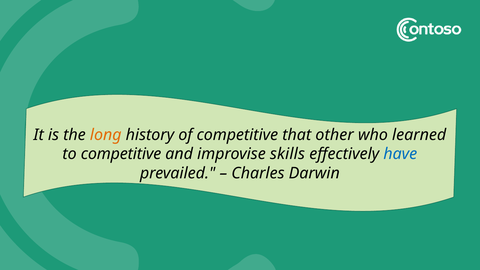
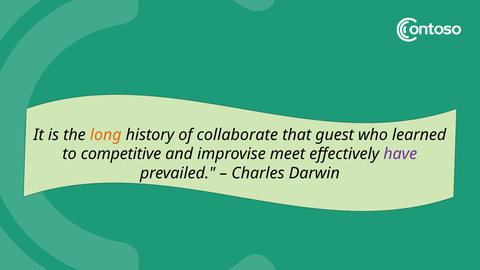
of competitive: competitive -> collaborate
other: other -> guest
skills: skills -> meet
have colour: blue -> purple
